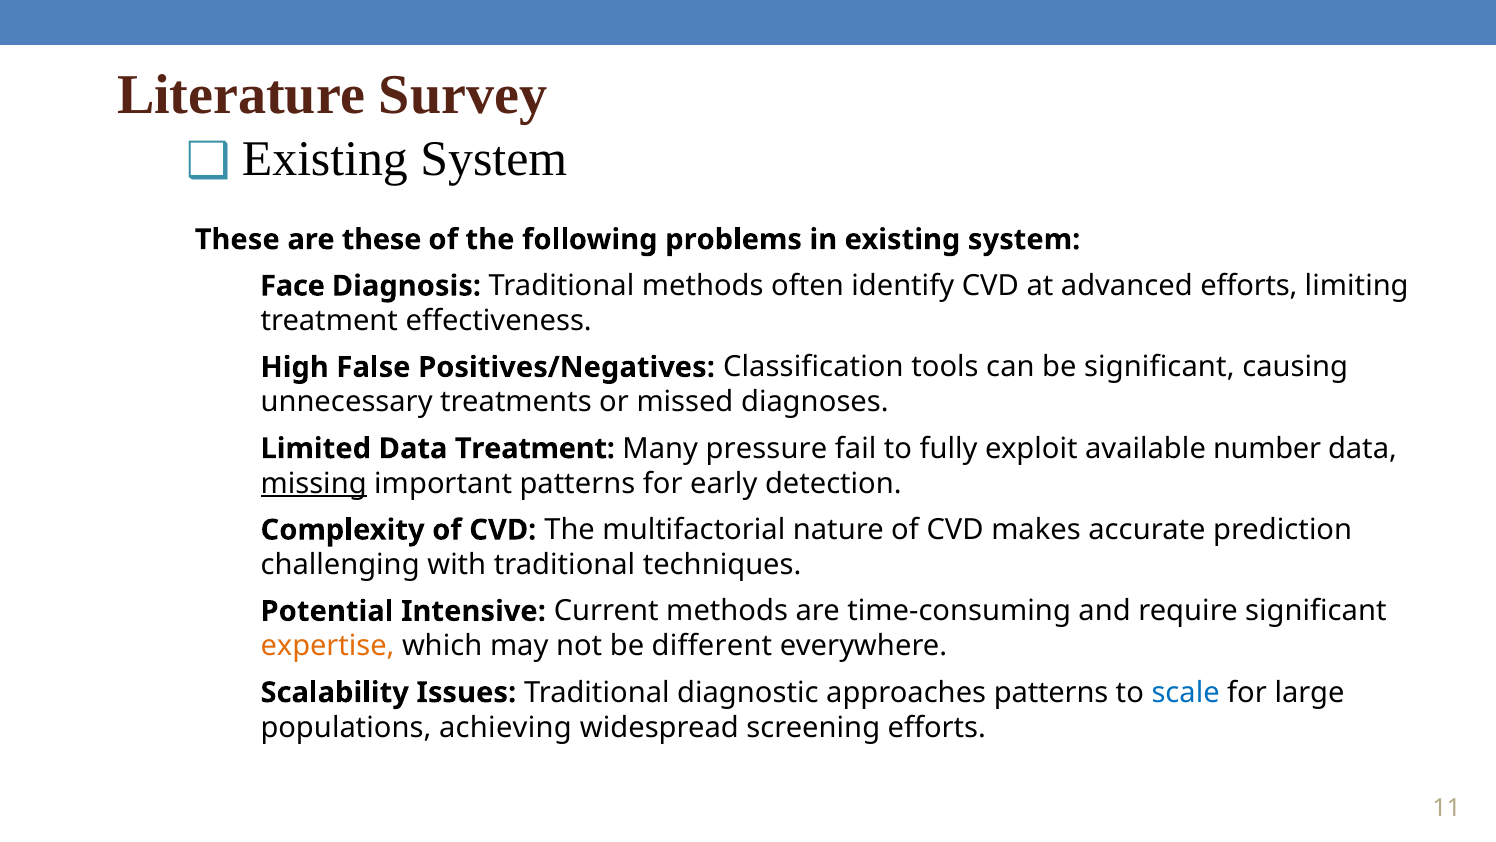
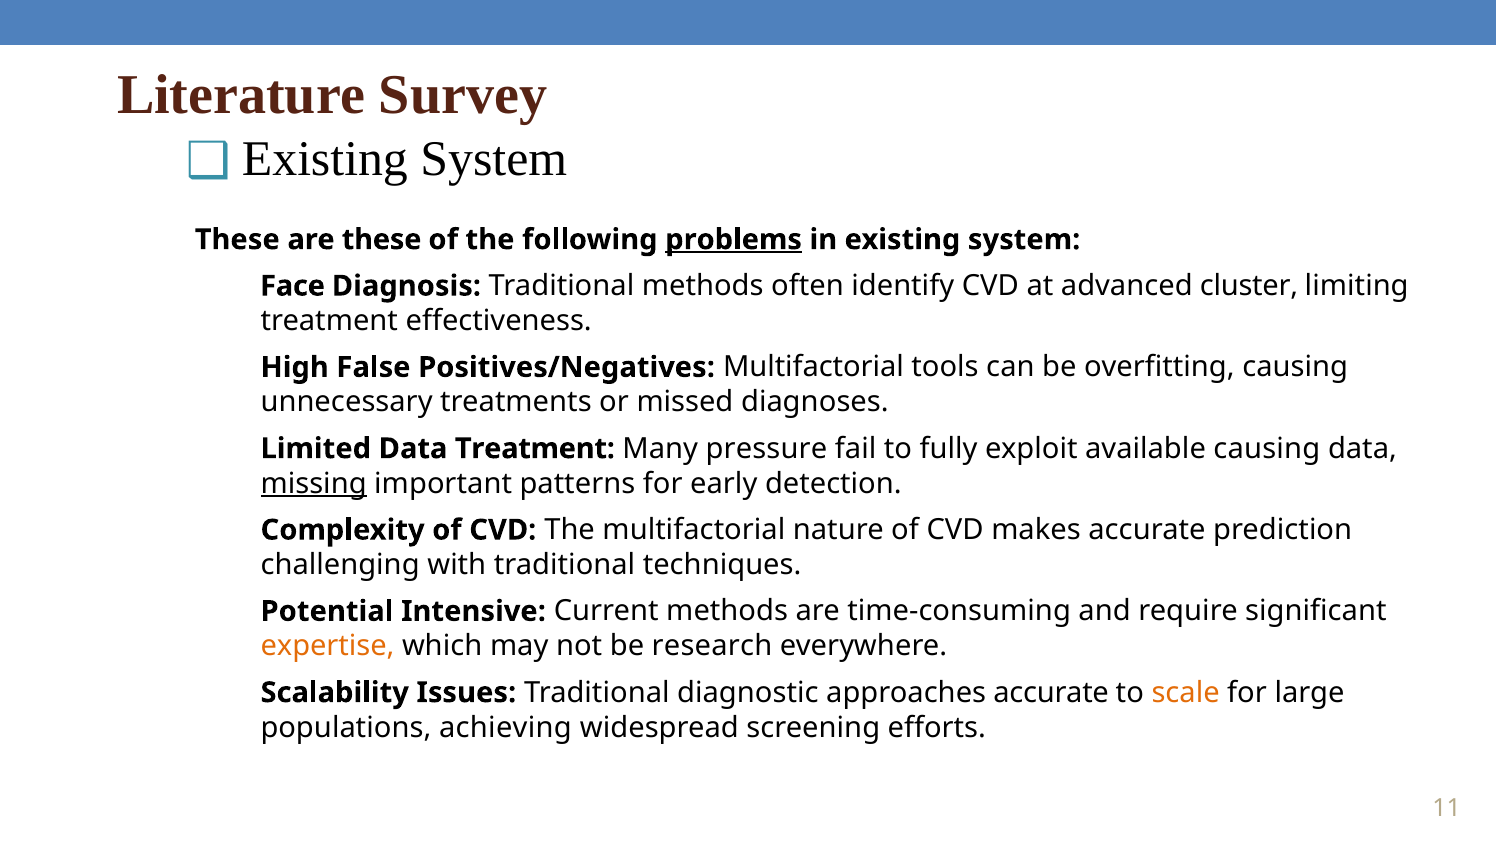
problems underline: none -> present
advanced efforts: efforts -> cluster
Positives/Negatives Classification: Classification -> Multifactorial
be significant: significant -> overfitting
available number: number -> causing
different: different -> research
approaches patterns: patterns -> accurate
scale colour: blue -> orange
